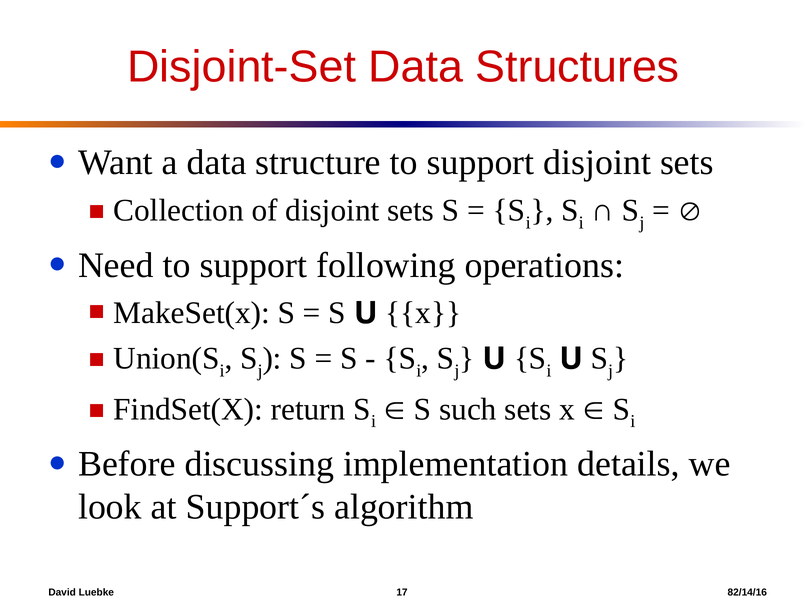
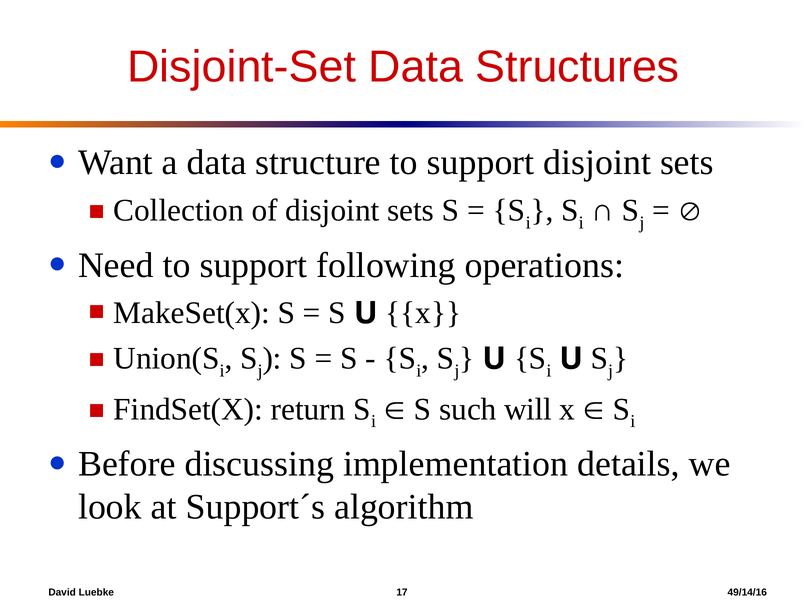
such sets: sets -> will
82/14/16: 82/14/16 -> 49/14/16
